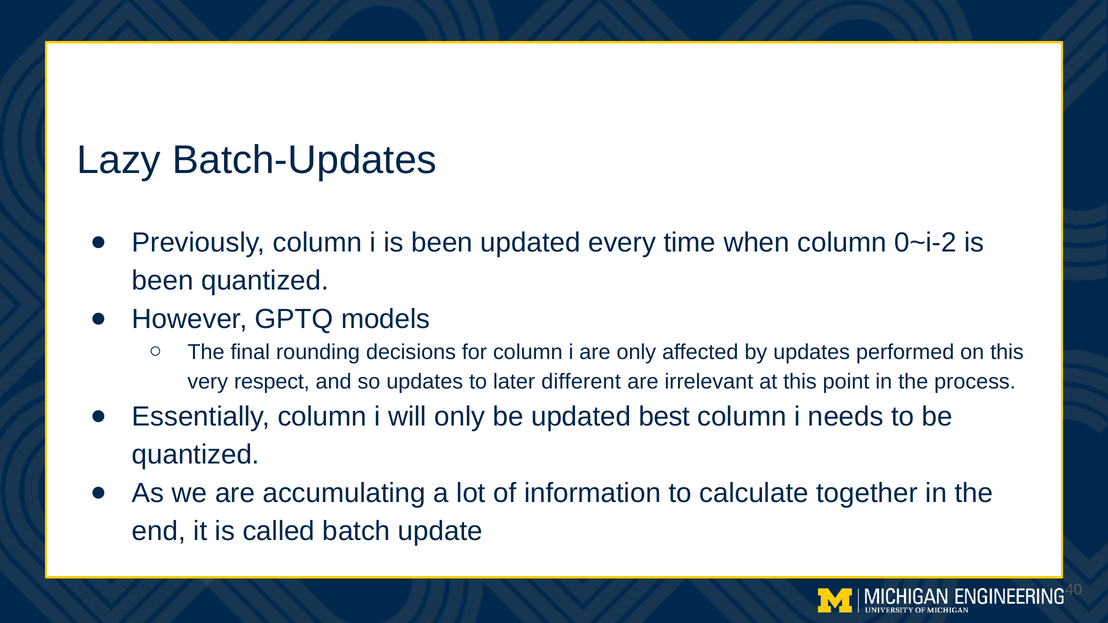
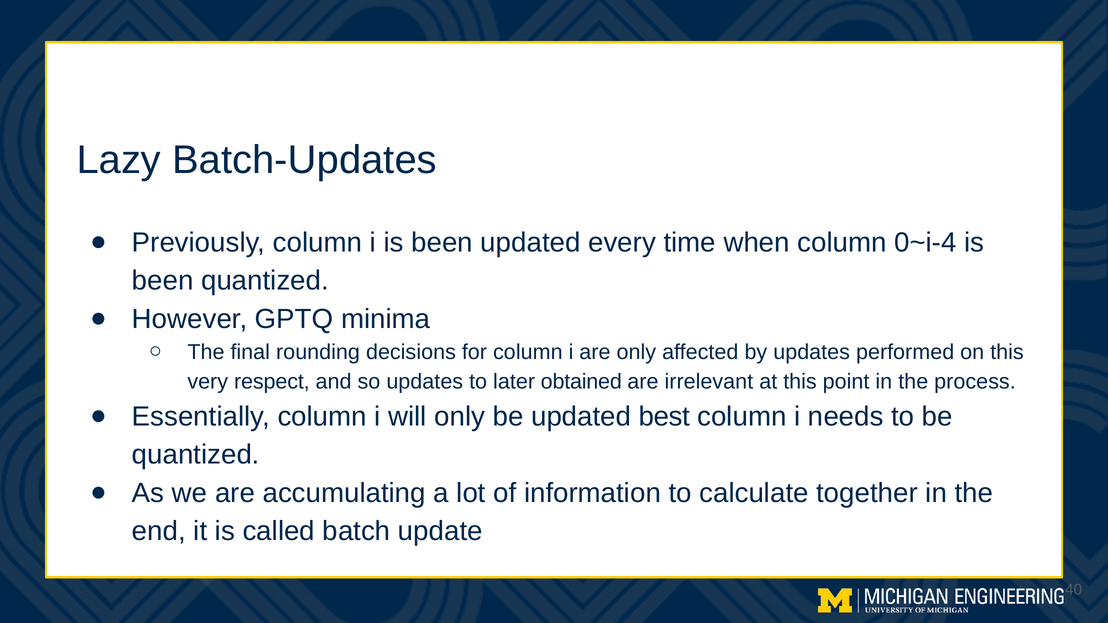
0~i-2: 0~i-2 -> 0~i-4
models: models -> minima
different: different -> obtained
